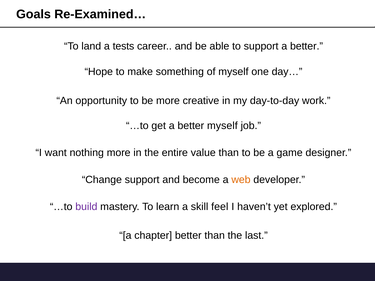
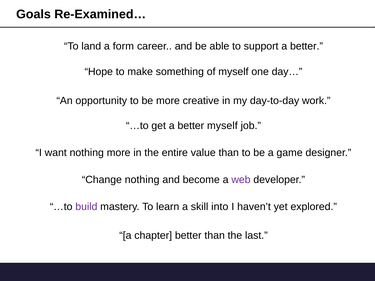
tests: tests -> form
Change support: support -> nothing
web colour: orange -> purple
feel: feel -> into
